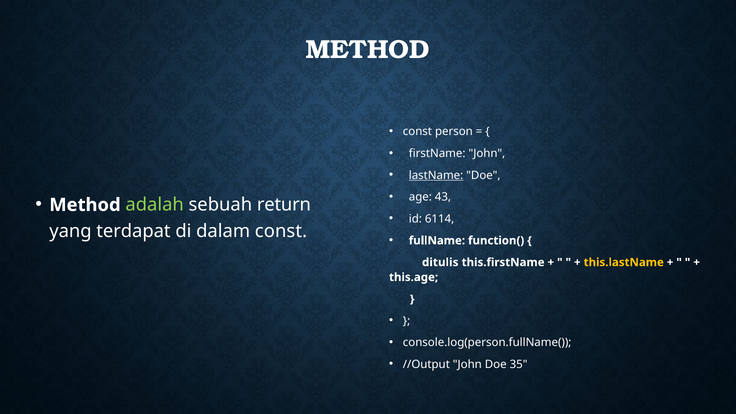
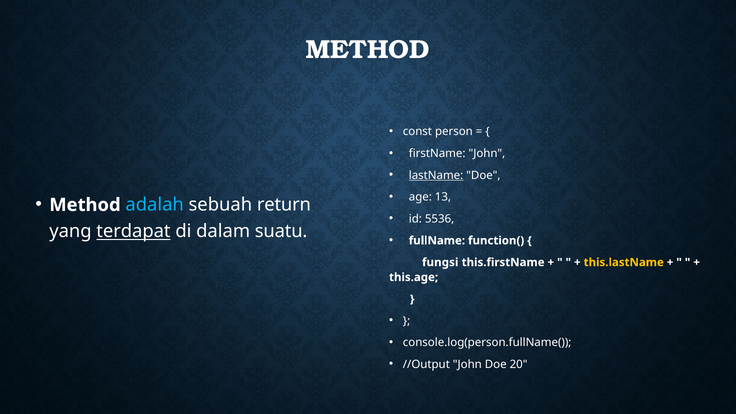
43: 43 -> 13
adalah colour: light green -> light blue
6114: 6114 -> 5536
terdapat underline: none -> present
dalam const: const -> suatu
ditulis: ditulis -> fungsi
35: 35 -> 20
